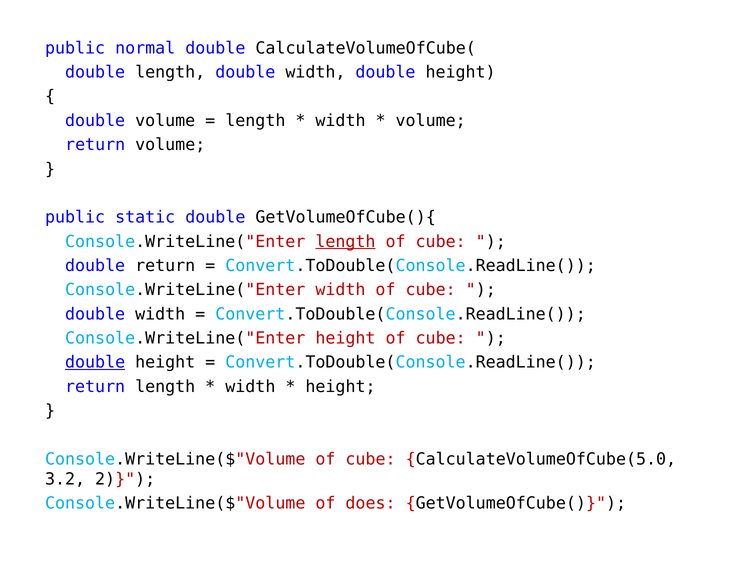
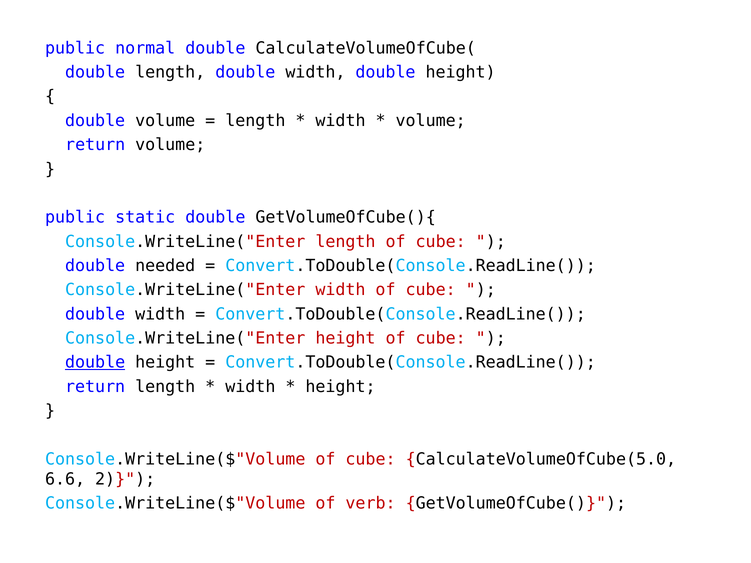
length at (345, 242) underline: present -> none
double return: return -> needed
3.2: 3.2 -> 6.6
does: does -> verb
